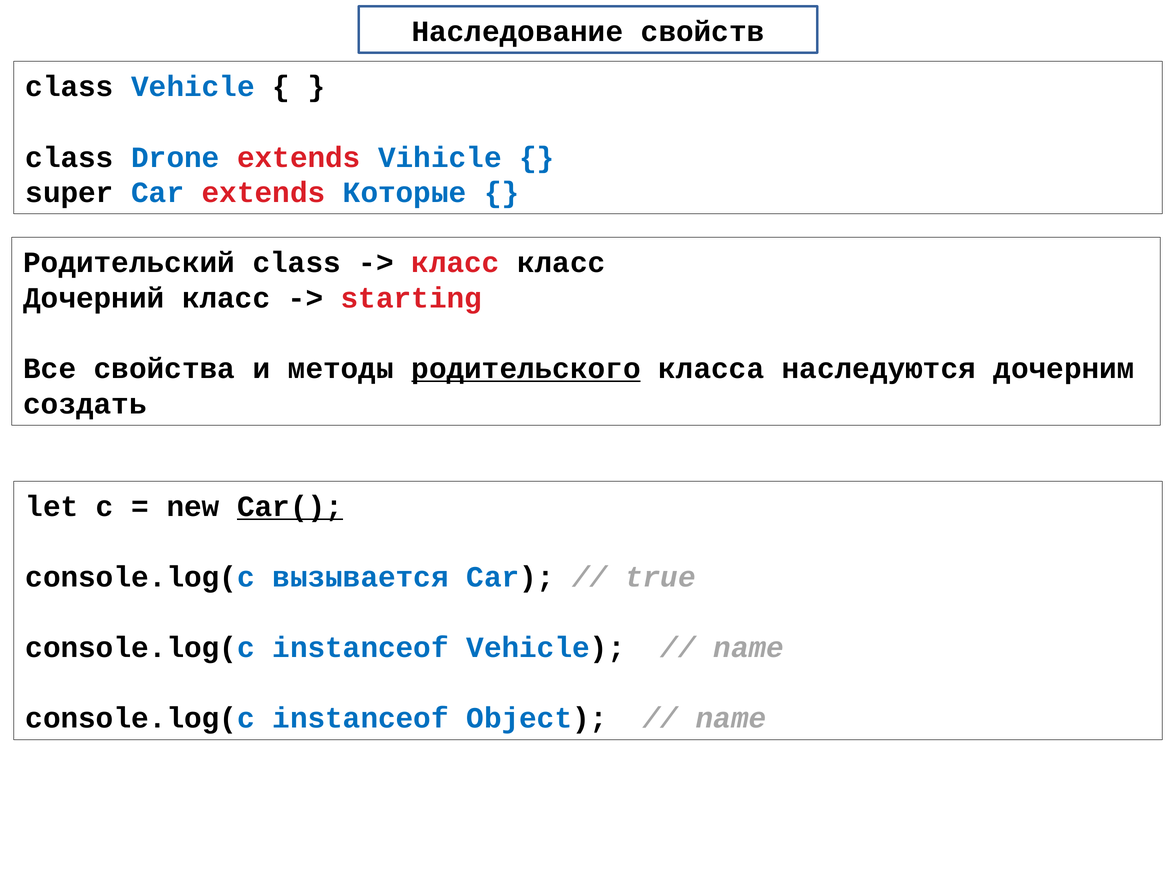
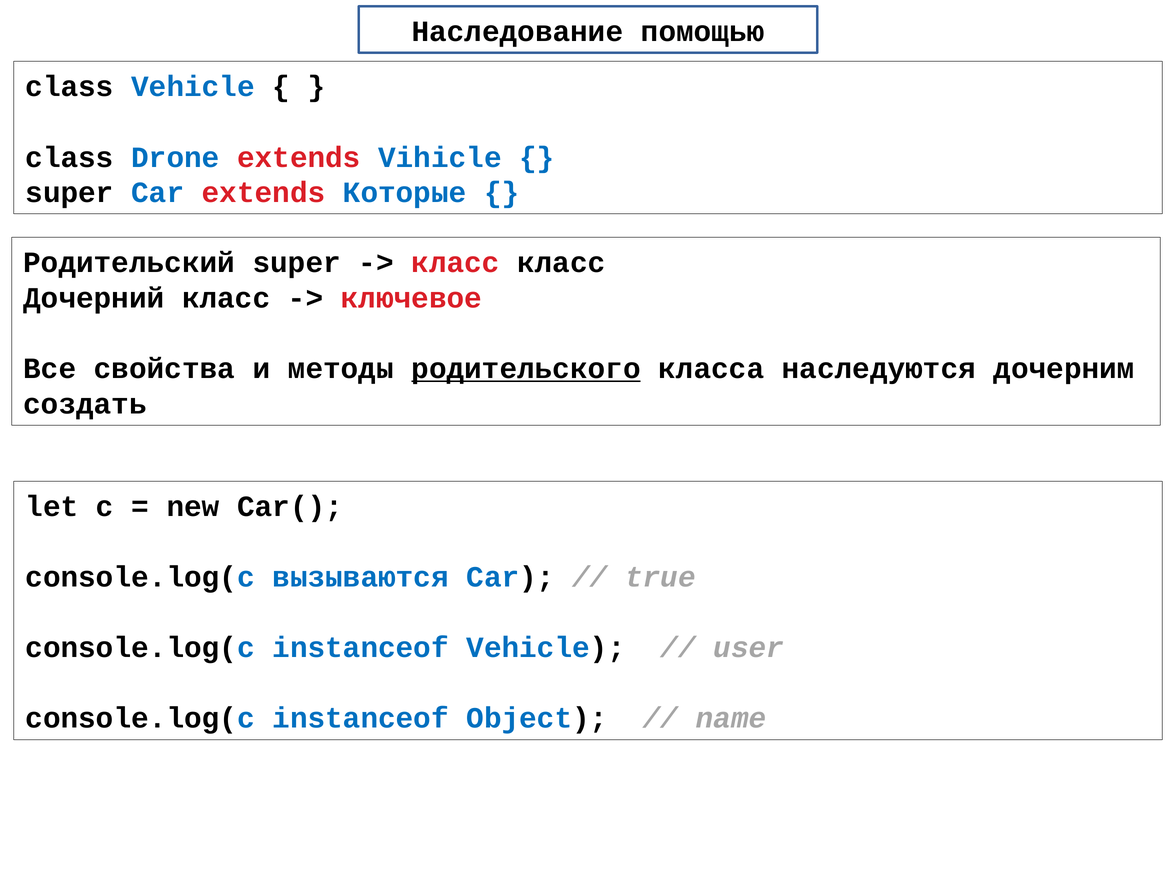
свойств: свойств -> помощью
Родительский class: class -> super
starting: starting -> ключевое
Car( underline: present -> none
вызывается: вызывается -> вызываются
name at (749, 648): name -> user
